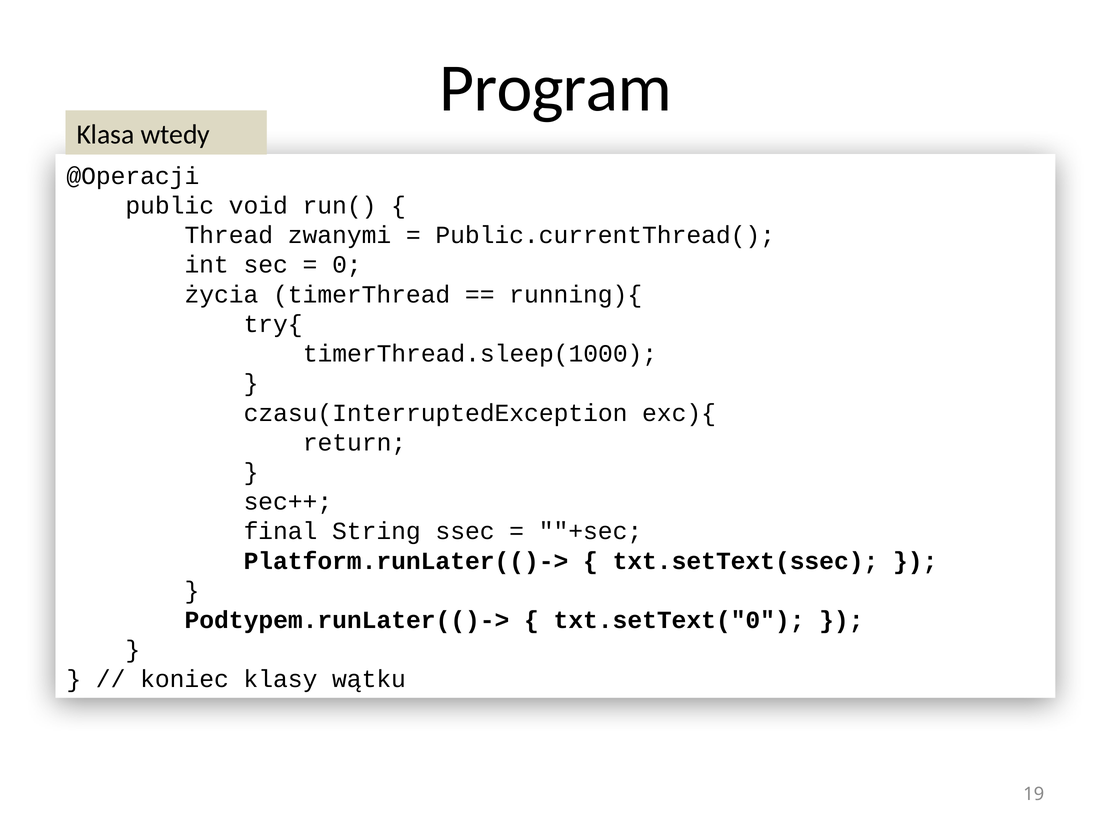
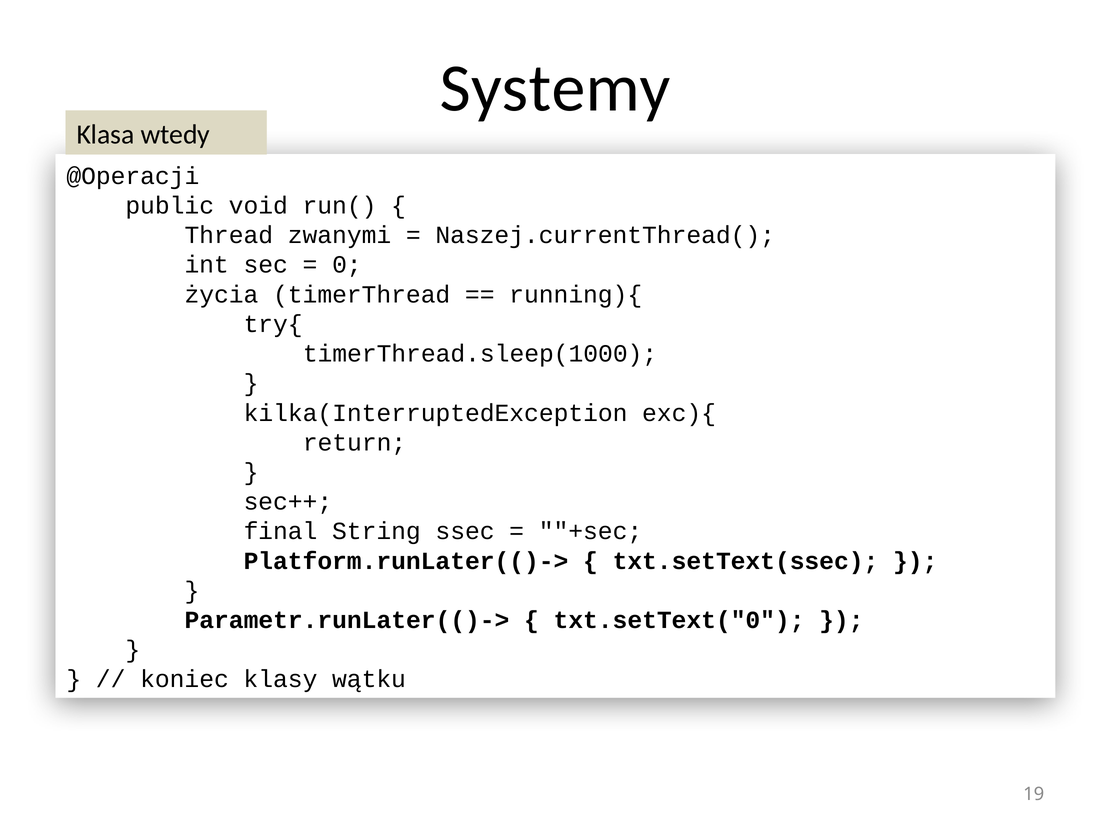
Program: Program -> Systemy
Public.currentThread(: Public.currentThread( -> Naszej.currentThread(
czasu(InterruptedException: czasu(InterruptedException -> kilka(InterruptedException
Podtypem.runLater(()->: Podtypem.runLater(()-> -> Parametr.runLater(()->
